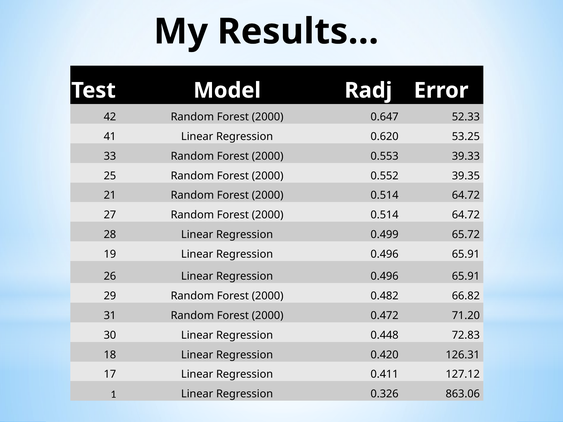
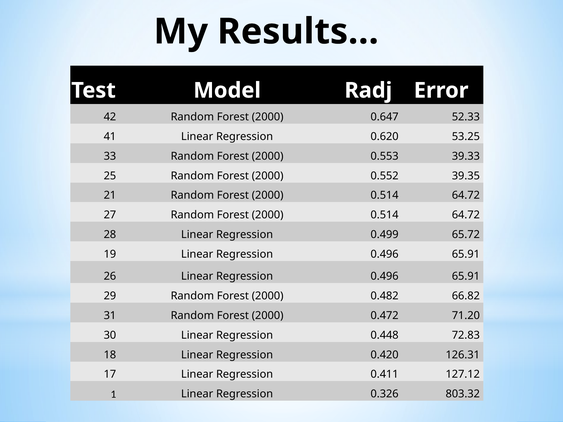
863.06: 863.06 -> 803.32
